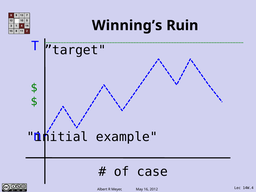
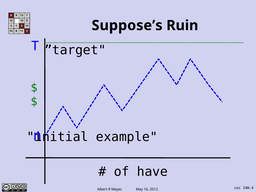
Winning’s: Winning’s -> Suppose’s
case: case -> have
